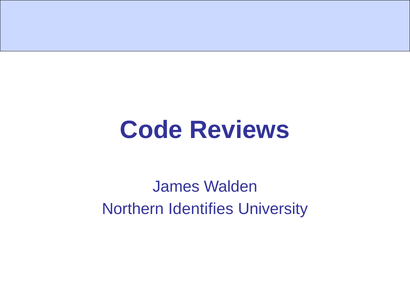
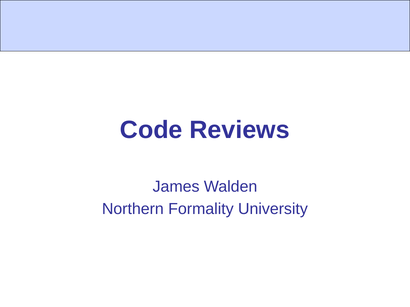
Identifies: Identifies -> Formality
